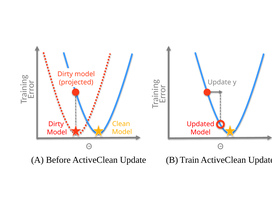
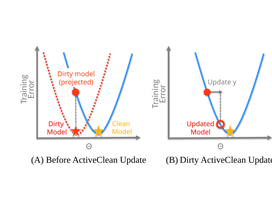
B Train: Train -> Dirty
